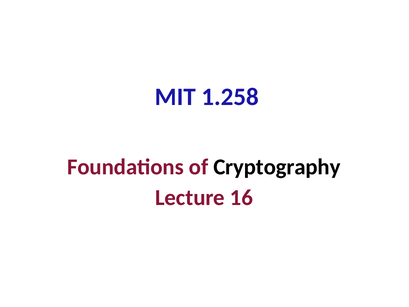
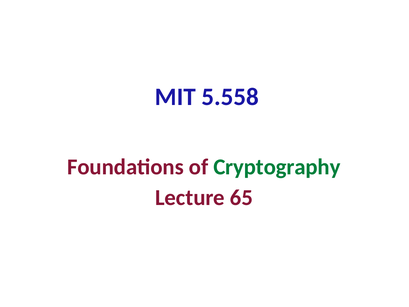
1.258: 1.258 -> 5.558
Cryptography colour: black -> green
16: 16 -> 65
